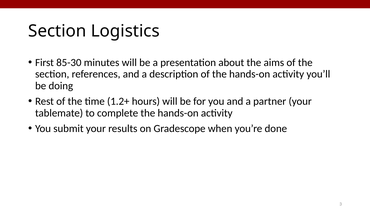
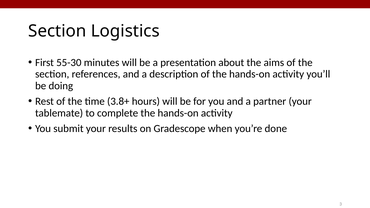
85-30: 85-30 -> 55-30
1.2+: 1.2+ -> 3.8+
